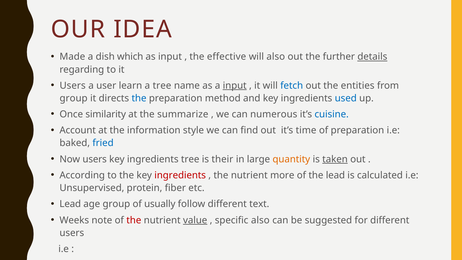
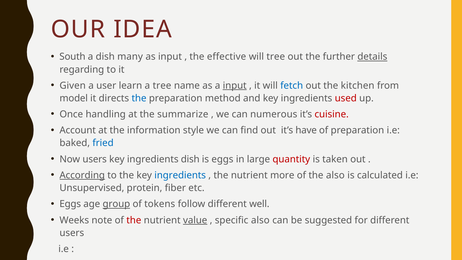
Made: Made -> South
which: which -> many
will also: also -> tree
Users at (73, 86): Users -> Given
entities: entities -> kitchen
group at (74, 98): group -> model
used colour: blue -> red
similarity: similarity -> handling
cuisine colour: blue -> red
time: time -> have
ingredients tree: tree -> dish
is their: their -> eggs
quantity colour: orange -> red
taken underline: present -> none
According underline: none -> present
ingredients at (180, 175) colour: red -> blue
the lead: lead -> also
Lead at (70, 204): Lead -> Eggs
group at (116, 204) underline: none -> present
usually: usually -> tokens
text: text -> well
